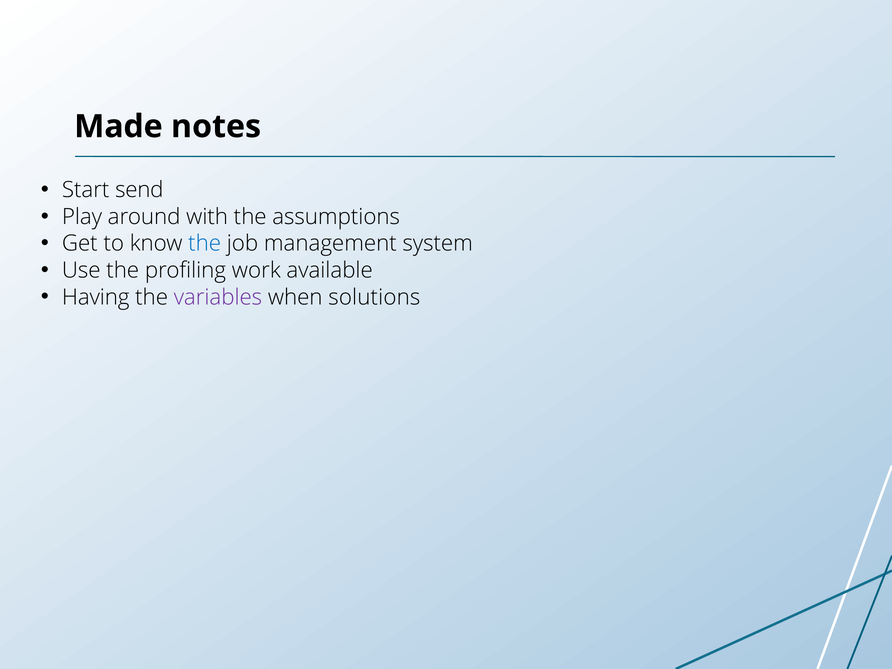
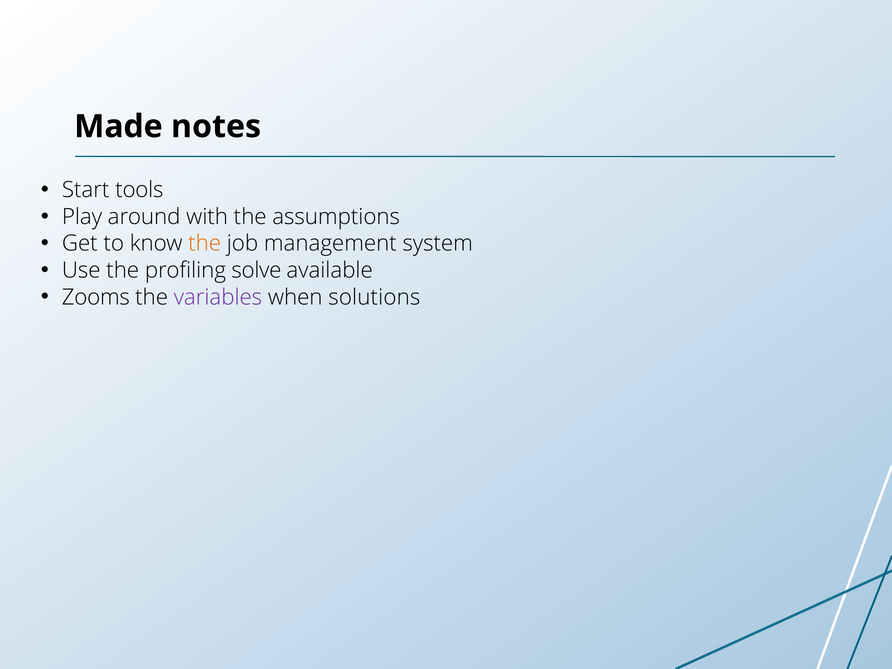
send: send -> tools
the at (205, 244) colour: blue -> orange
work: work -> solve
Having: Having -> Zooms
